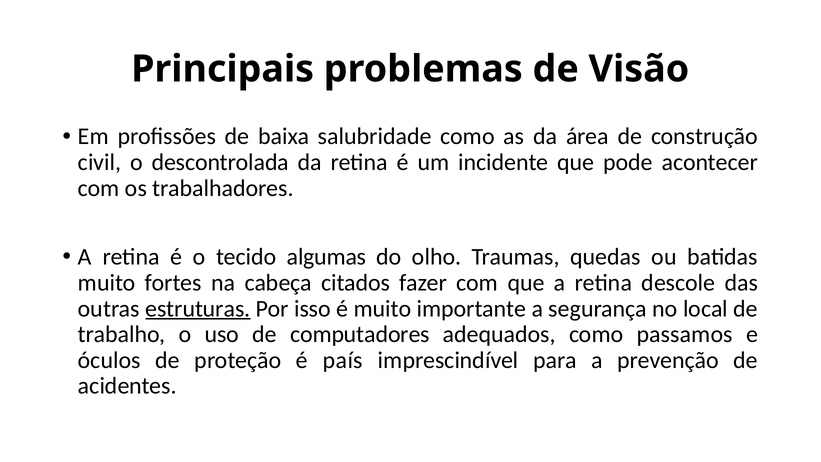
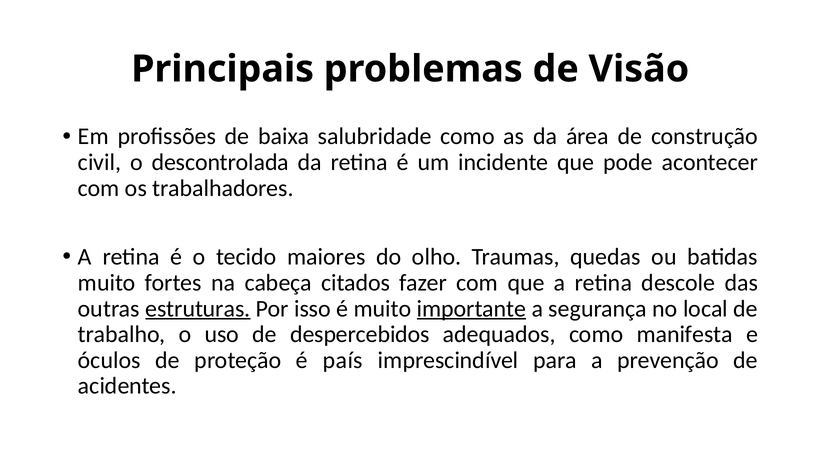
algumas: algumas -> maiores
importante underline: none -> present
computadores: computadores -> despercebidos
passamos: passamos -> manifesta
